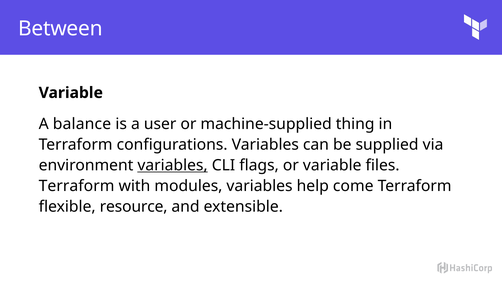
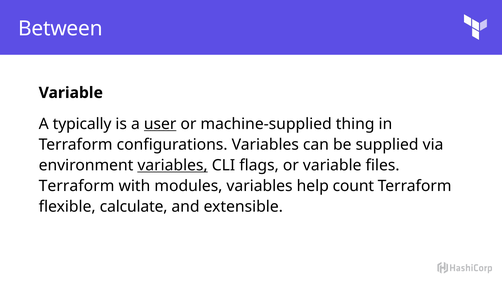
balance: balance -> typically
user underline: none -> present
come: come -> count
resource: resource -> calculate
